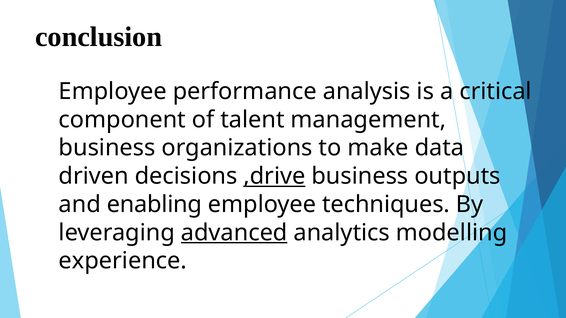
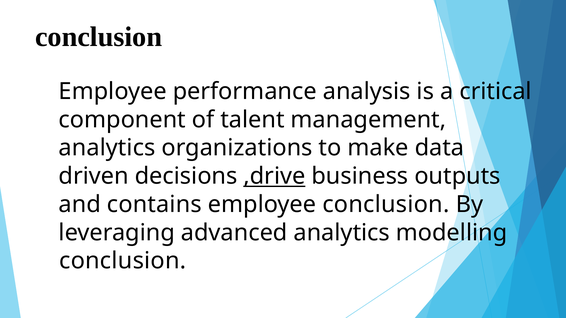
business at (107, 148): business -> analytics
enabling: enabling -> contains
employee techniques: techniques -> conclusion
advanced underline: present -> none
experience at (123, 261): experience -> conclusion
